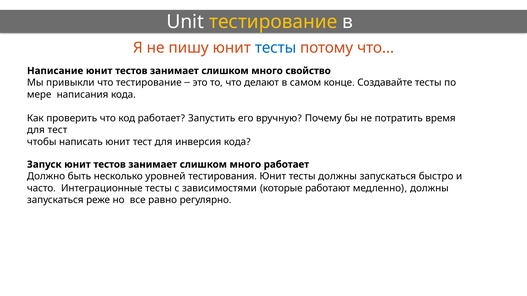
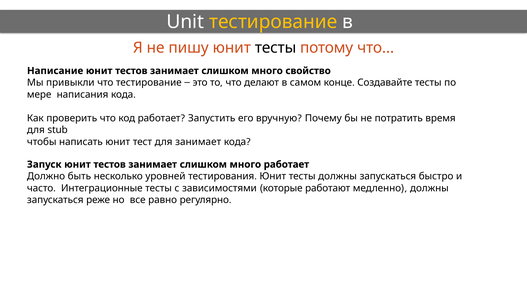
тесты at (276, 48) colour: blue -> black
для тест: тест -> stub
для инверсия: инверсия -> занимает
